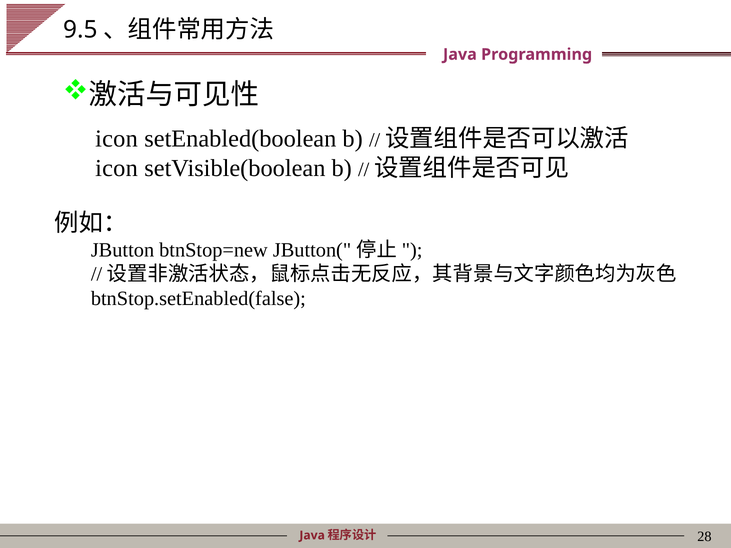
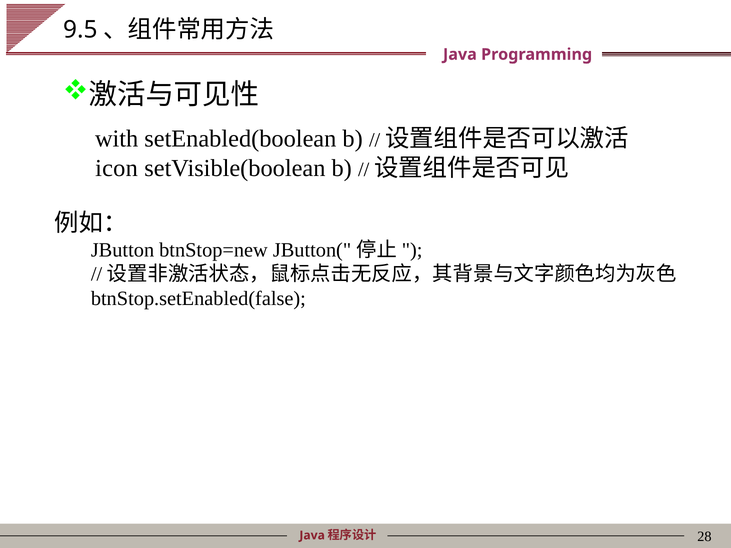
icon at (117, 139): icon -> with
